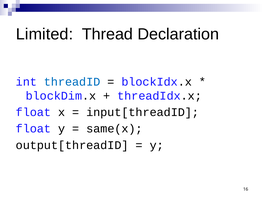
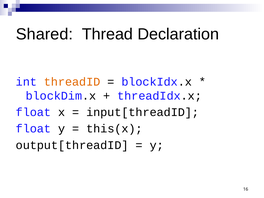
Limited: Limited -> Shared
threadID colour: blue -> orange
same(x: same(x -> this(x
